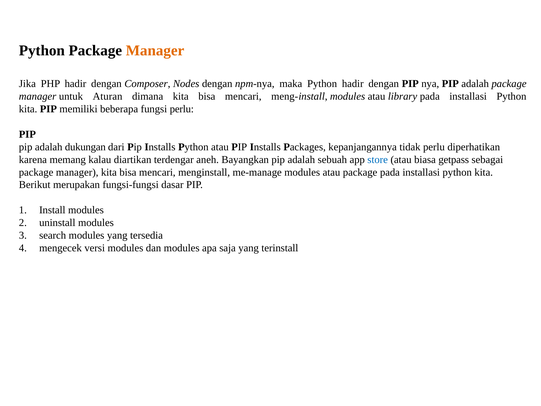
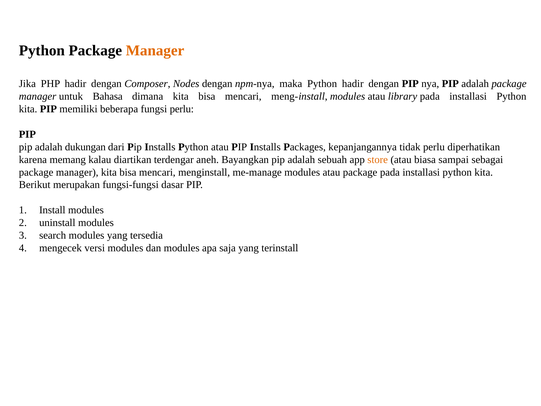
Aturan: Aturan -> Bahasa
store colour: blue -> orange
getpass: getpass -> sampai
